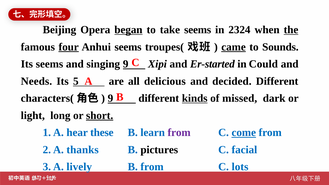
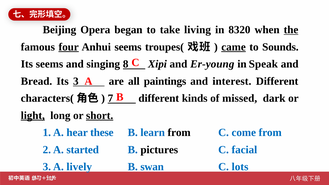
began underline: present -> none
take seems: seems -> living
2324: 2324 -> 8320
singing 9: 9 -> 8
Er-started: Er-started -> Er-young
Could: Could -> Speak
Needs: Needs -> Bread
Its 5: 5 -> 3
delicious: delicious -> paintings
decided: decided -> interest
9 at (110, 98): 9 -> 7
kinds underline: present -> none
light underline: none -> present
from at (179, 133) colour: purple -> black
come underline: present -> none
thanks: thanks -> started
B from: from -> swan
